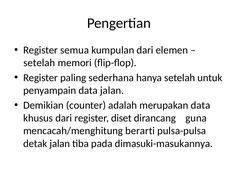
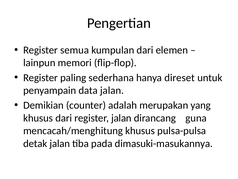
setelah at (39, 63): setelah -> lainpun
hanya setelah: setelah -> direset
merupakan data: data -> yang
register diset: diset -> jalan
mencacah/menghitung berarti: berarti -> khusus
